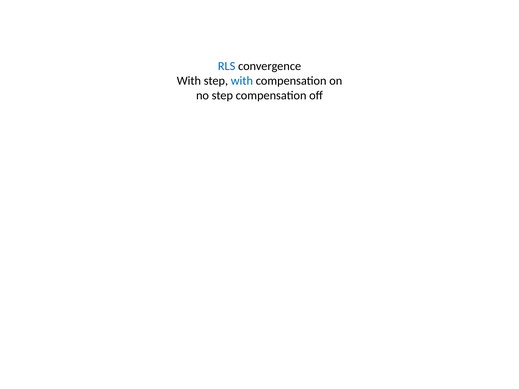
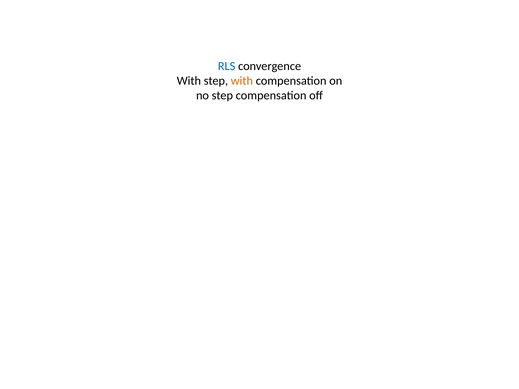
with at (242, 81) colour: blue -> orange
